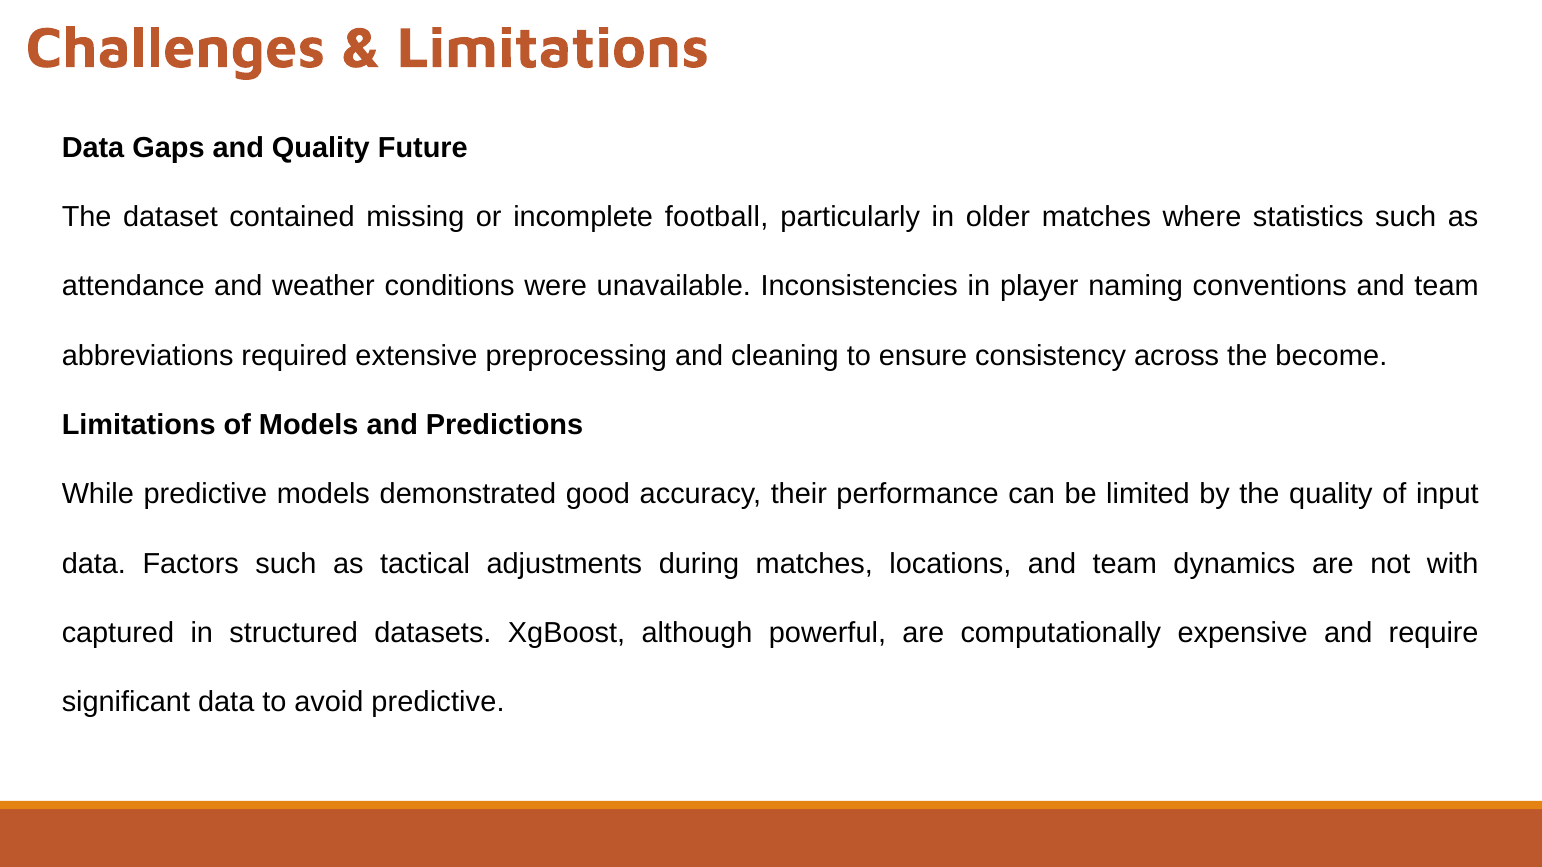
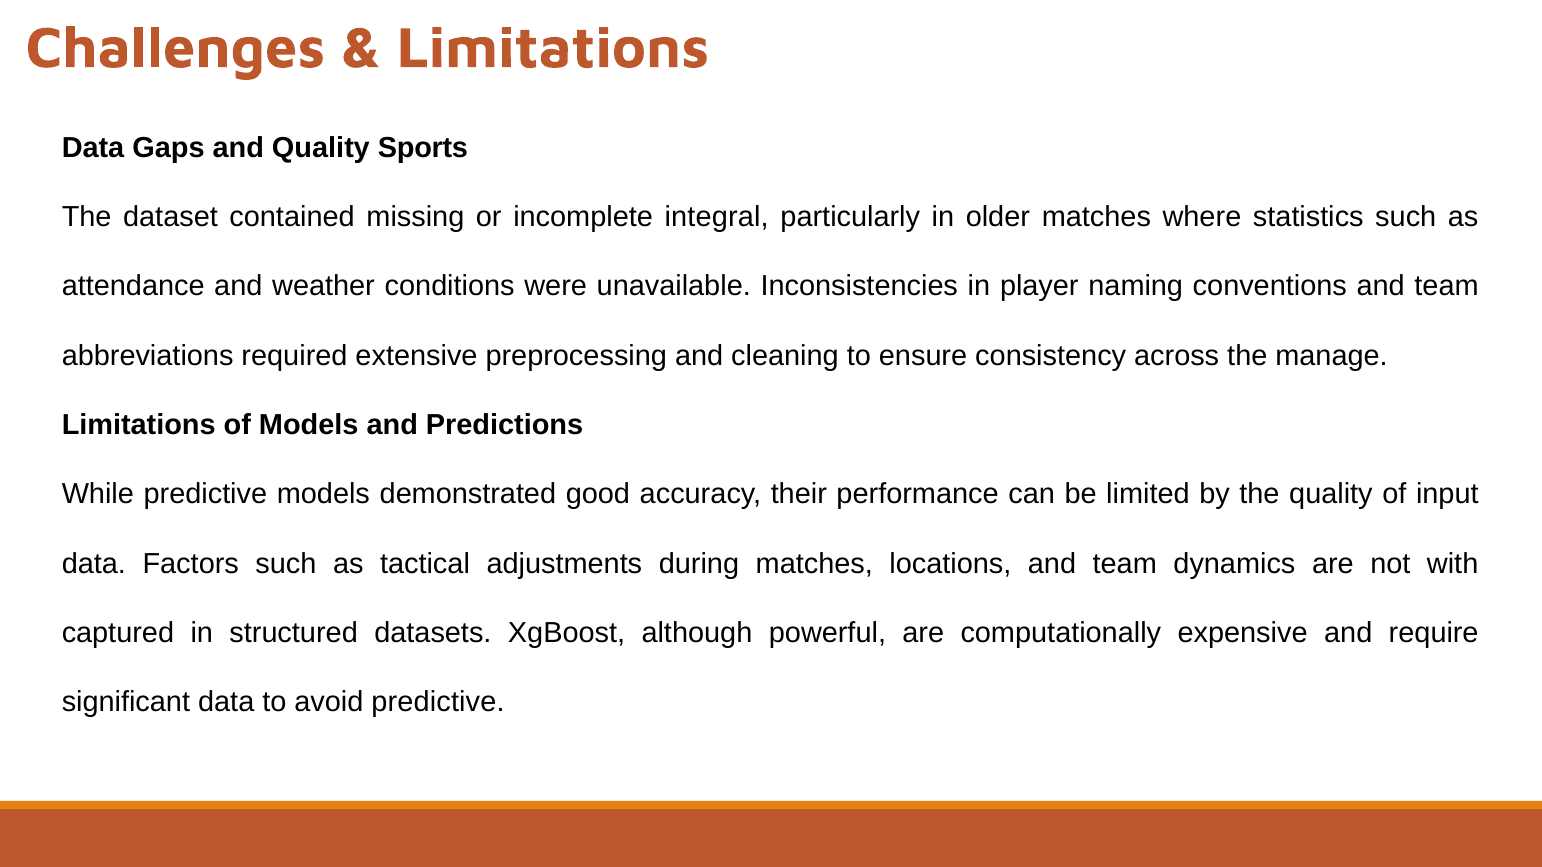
Future: Future -> Sports
football: football -> integral
become: become -> manage
